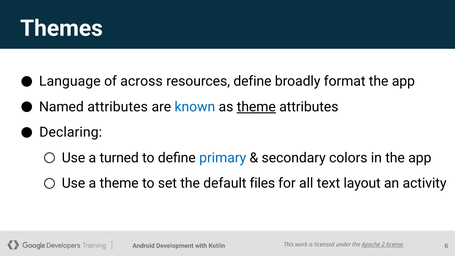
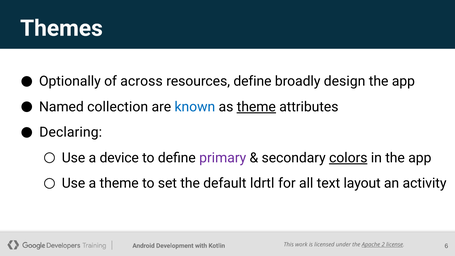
Language: Language -> Optionally
format: format -> design
Named attributes: attributes -> collection
turned: turned -> device
primary colour: blue -> purple
colors underline: none -> present
files: files -> ldrtl
